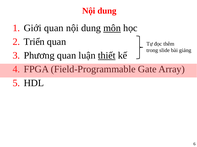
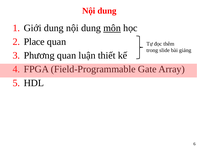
Giới quan: quan -> dung
Triển: Triển -> Place
thiết underline: present -> none
